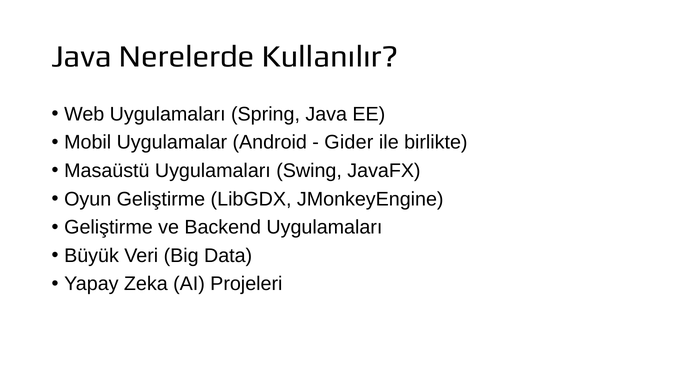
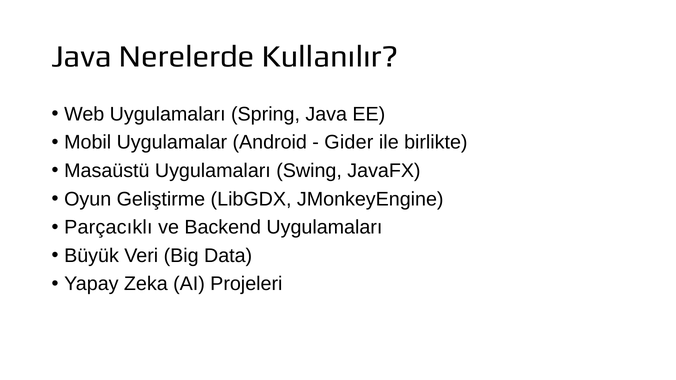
Geliştirme at (108, 227): Geliştirme -> Parçacıklı
